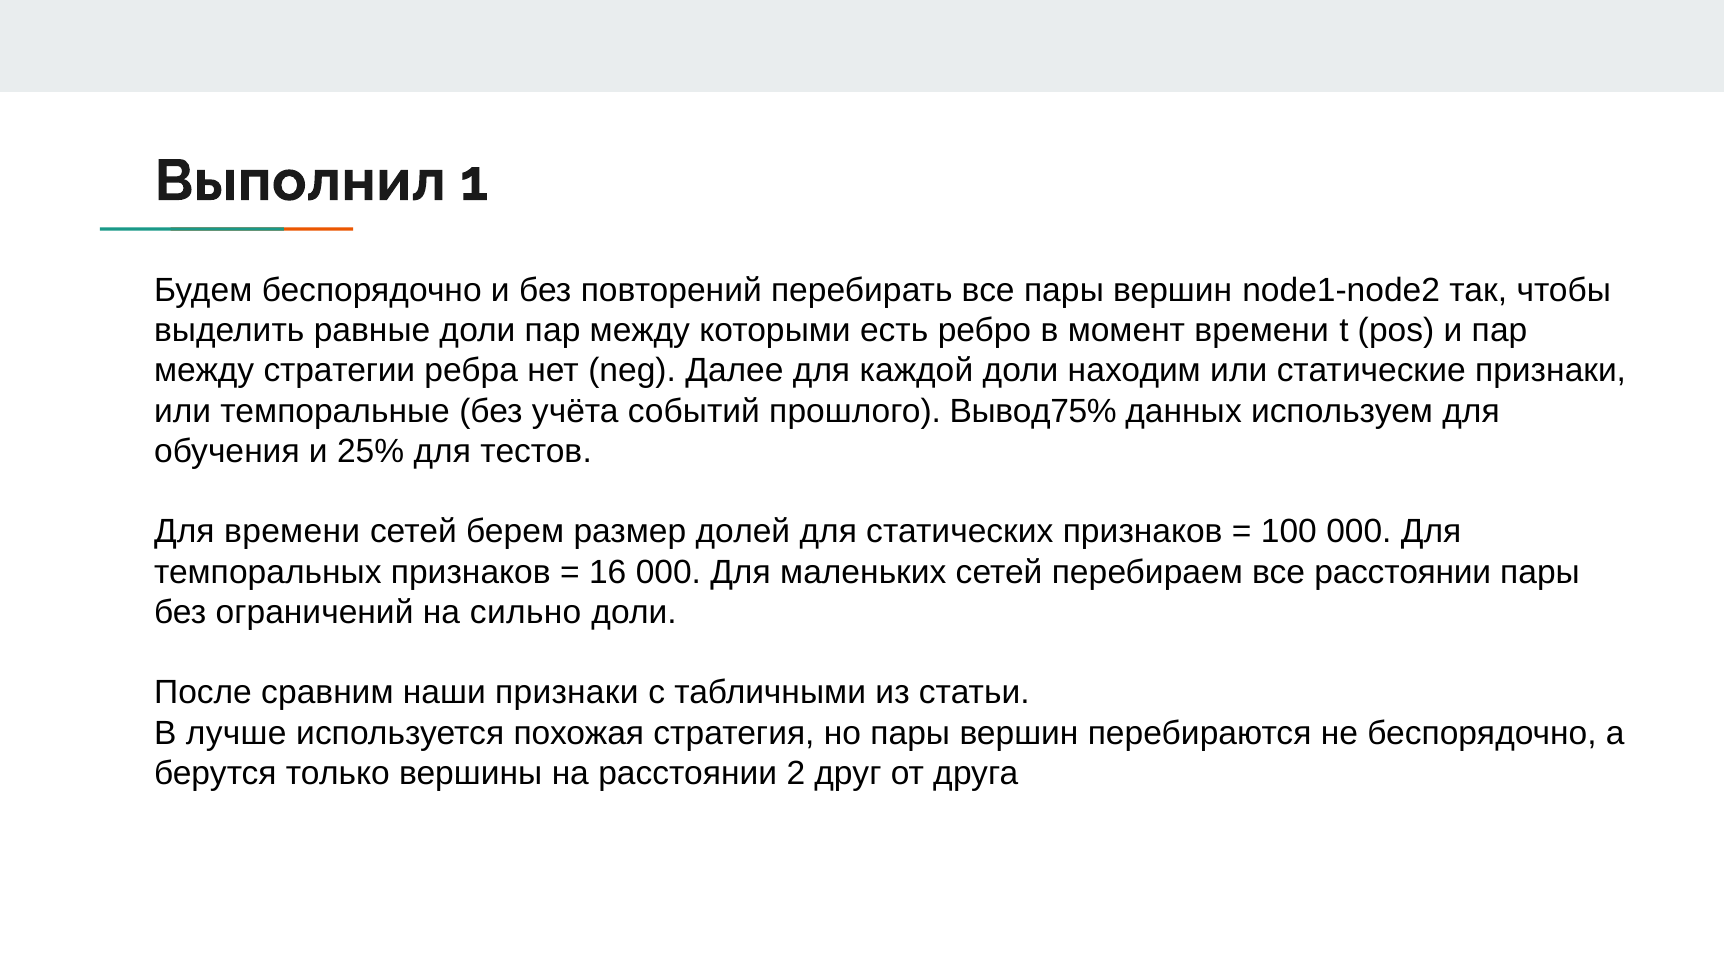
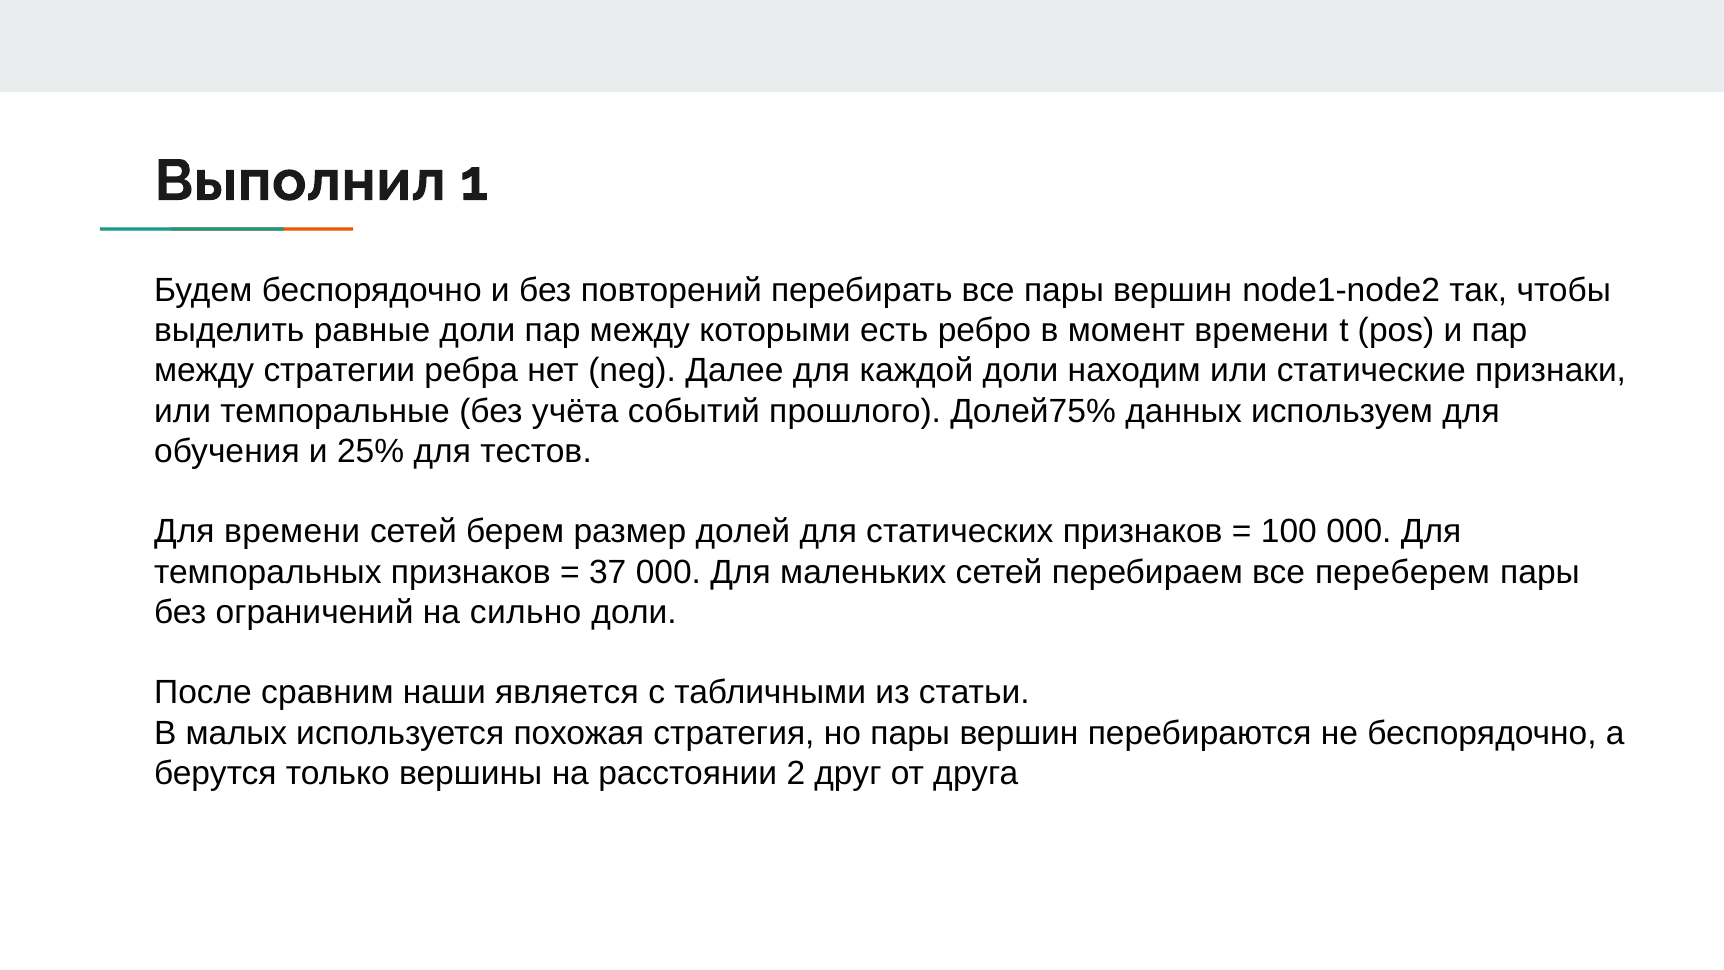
Вывод75%: Вывод75% -> Долей75%
16: 16 -> 37
все расстоянии: расстоянии -> переберем
наши признаки: признаки -> является
лучше: лучше -> малых
